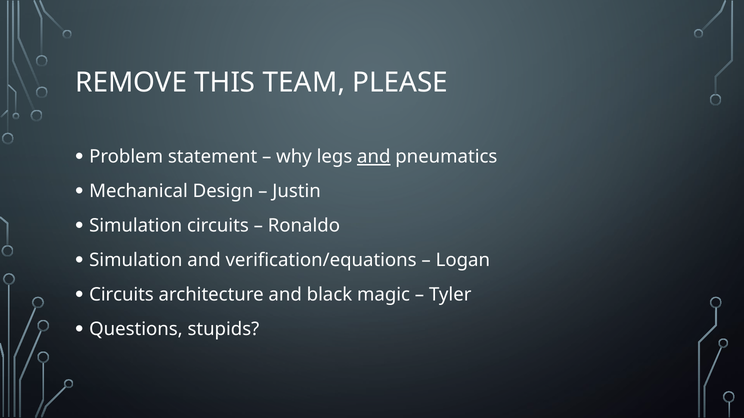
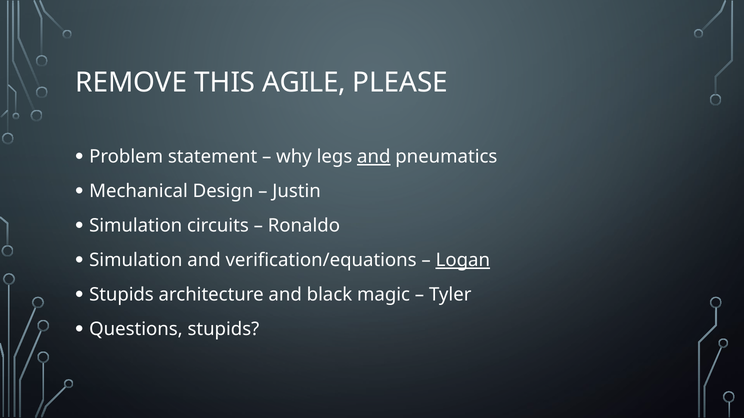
TEAM: TEAM -> AGILE
Logan underline: none -> present
Circuits at (121, 295): Circuits -> Stupids
